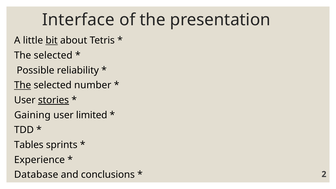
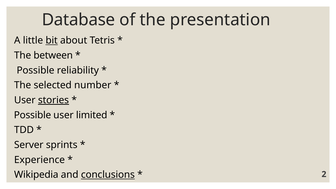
Interface: Interface -> Database
selected at (53, 55): selected -> between
The at (23, 85) underline: present -> none
Gaining at (32, 115): Gaining -> Possible
Tables: Tables -> Server
Database: Database -> Wikipedia
conclusions underline: none -> present
